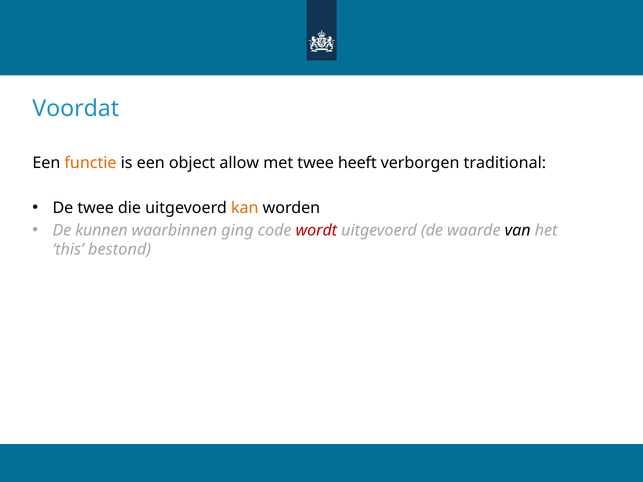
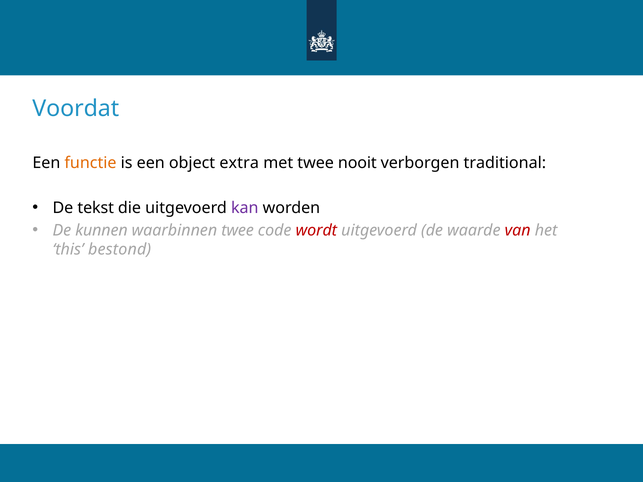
allow: allow -> extra
heeft: heeft -> nooit
De twee: twee -> tekst
kan colour: orange -> purple
waarbinnen ging: ging -> twee
van colour: black -> red
